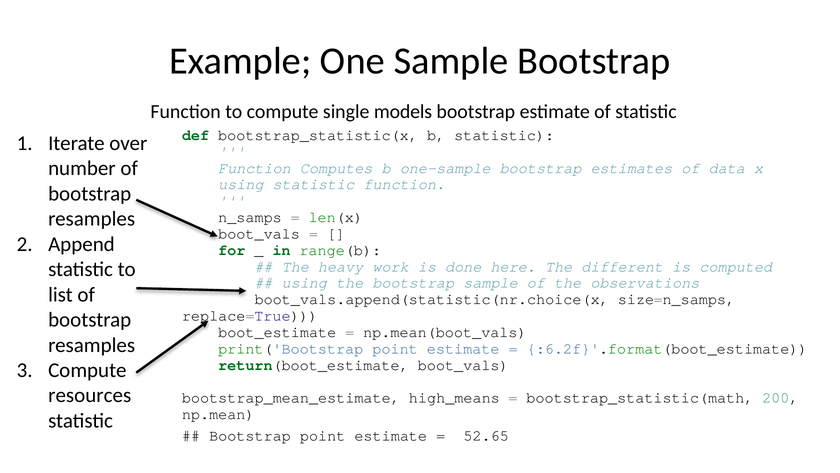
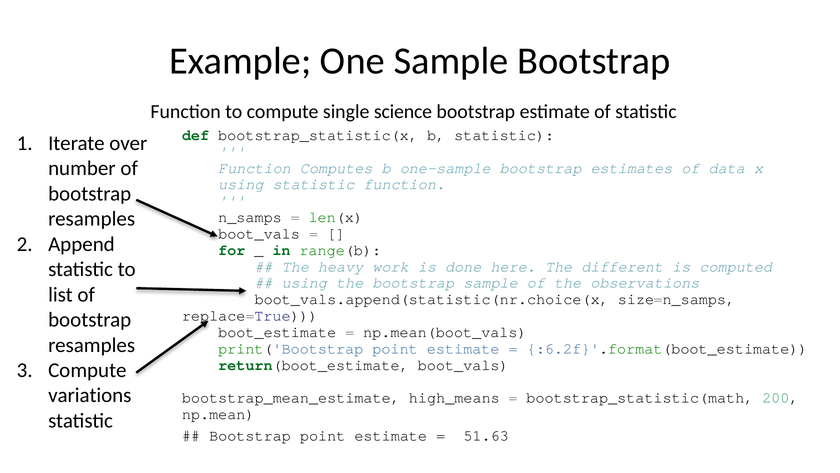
models: models -> science
resources: resources -> variations
52.65: 52.65 -> 51.63
